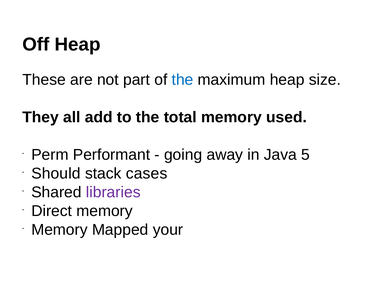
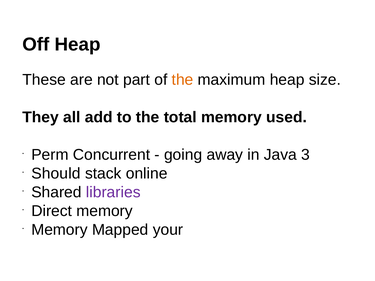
the at (183, 80) colour: blue -> orange
Performant: Performant -> Concurrent
5: 5 -> 3
cases: cases -> online
